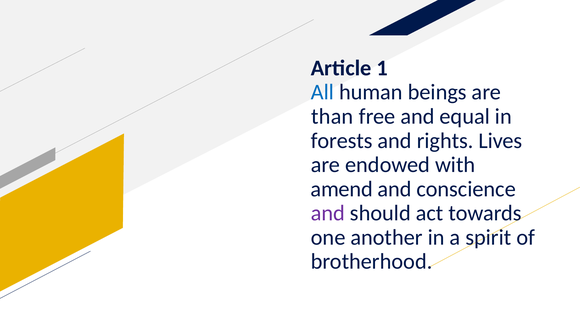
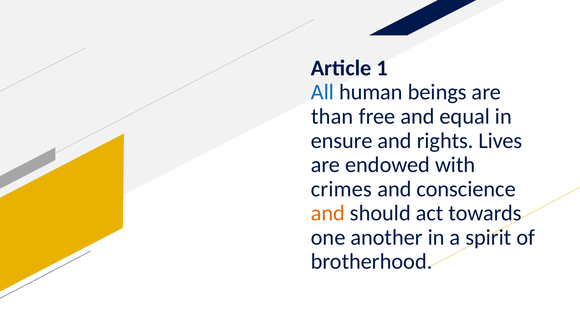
forests: forests -> ensure
amend: amend -> crimes
and at (328, 213) colour: purple -> orange
